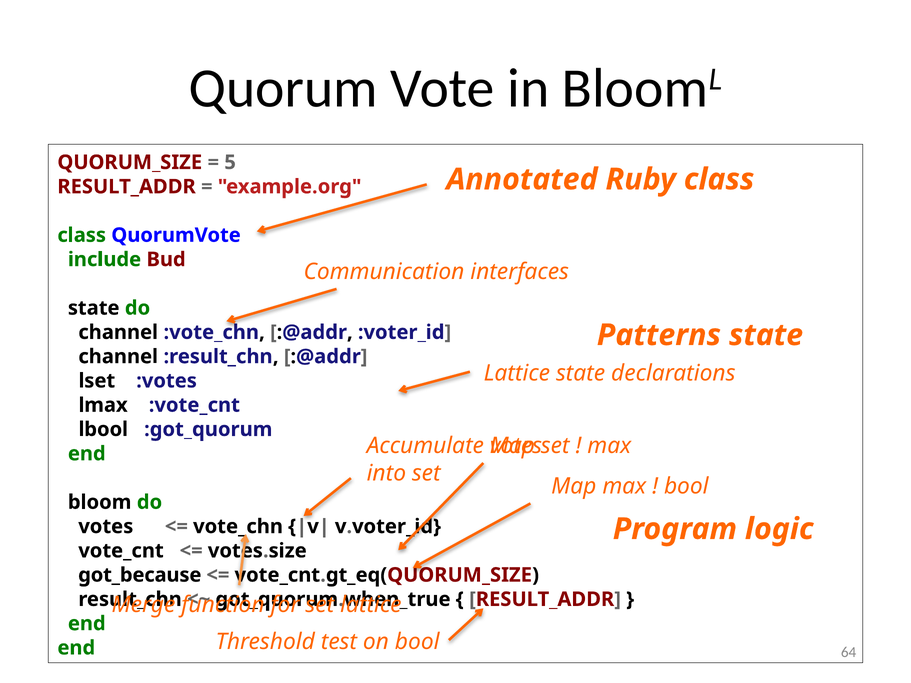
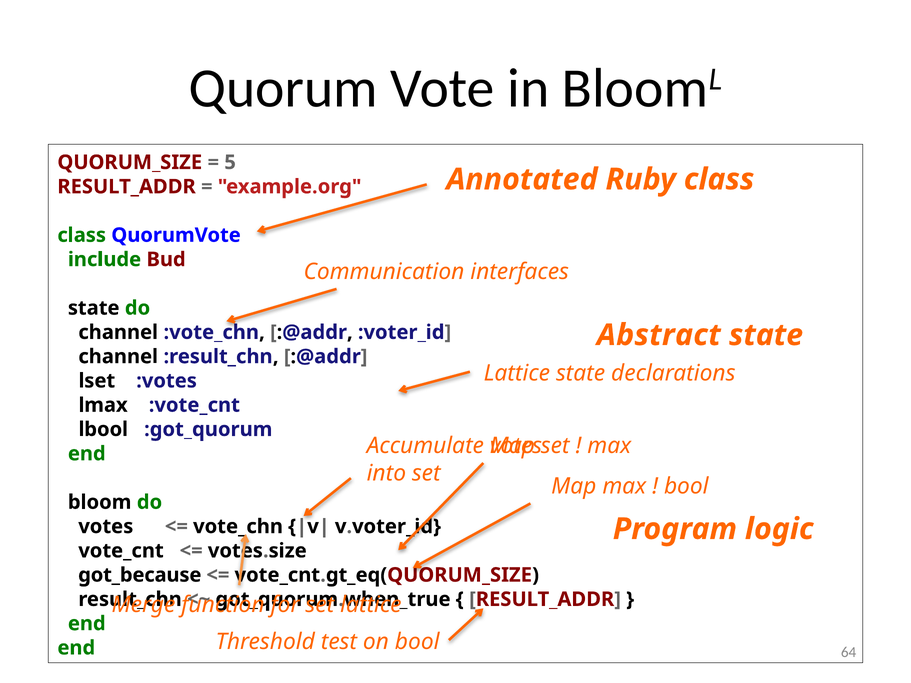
Patterns: Patterns -> Abstract
